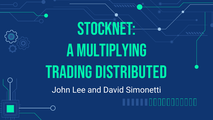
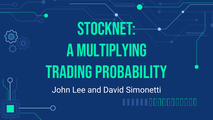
Distributed: Distributed -> Probability
